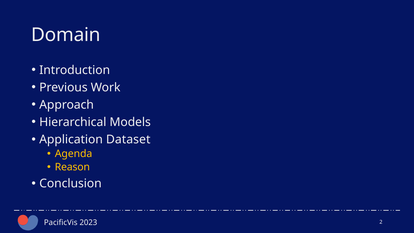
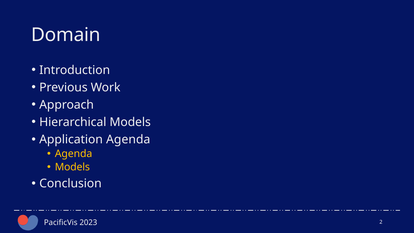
Application Dataset: Dataset -> Agenda
Reason at (72, 167): Reason -> Models
